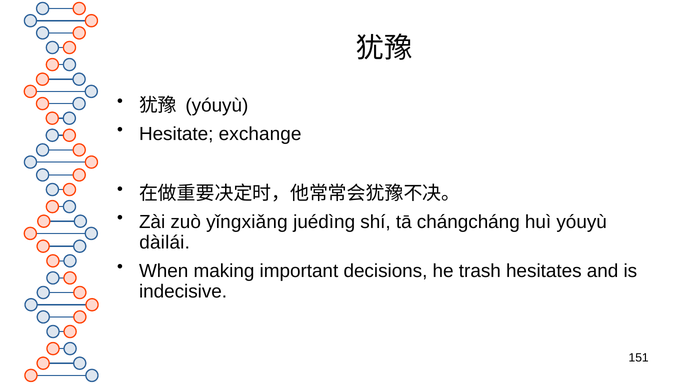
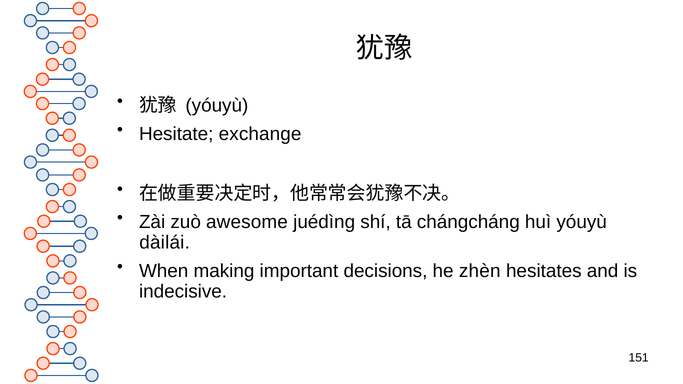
yǐngxiǎng: yǐngxiǎng -> awesome
trash: trash -> zhèn
